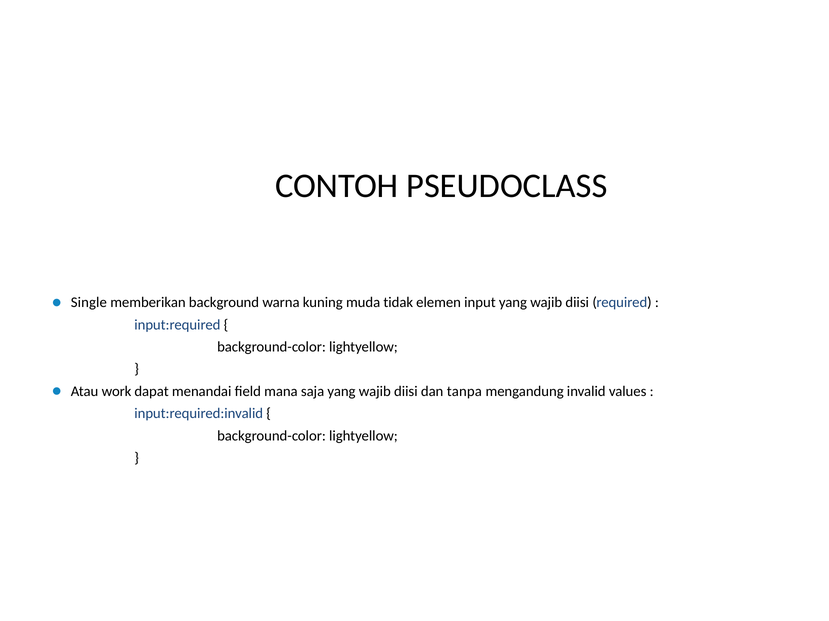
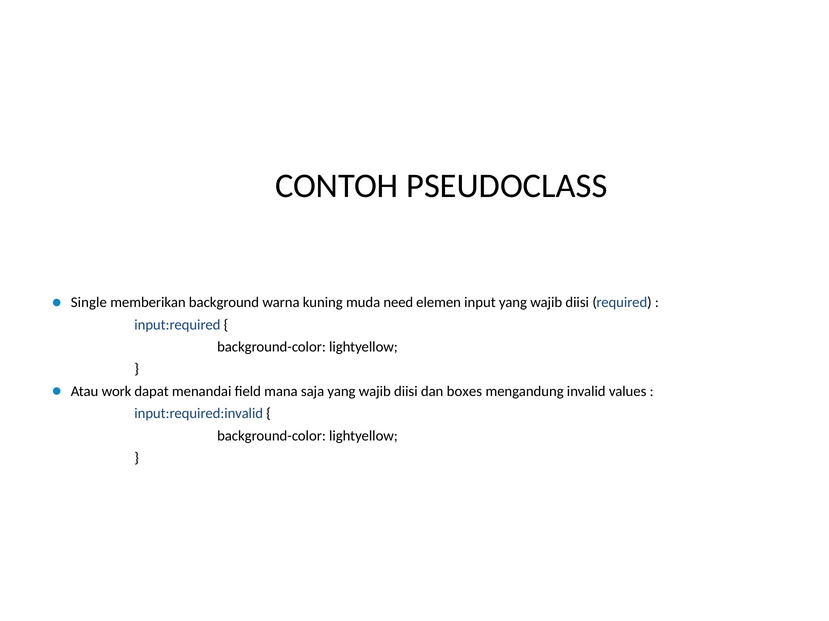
tidak: tidak -> need
tanpa: tanpa -> boxes
